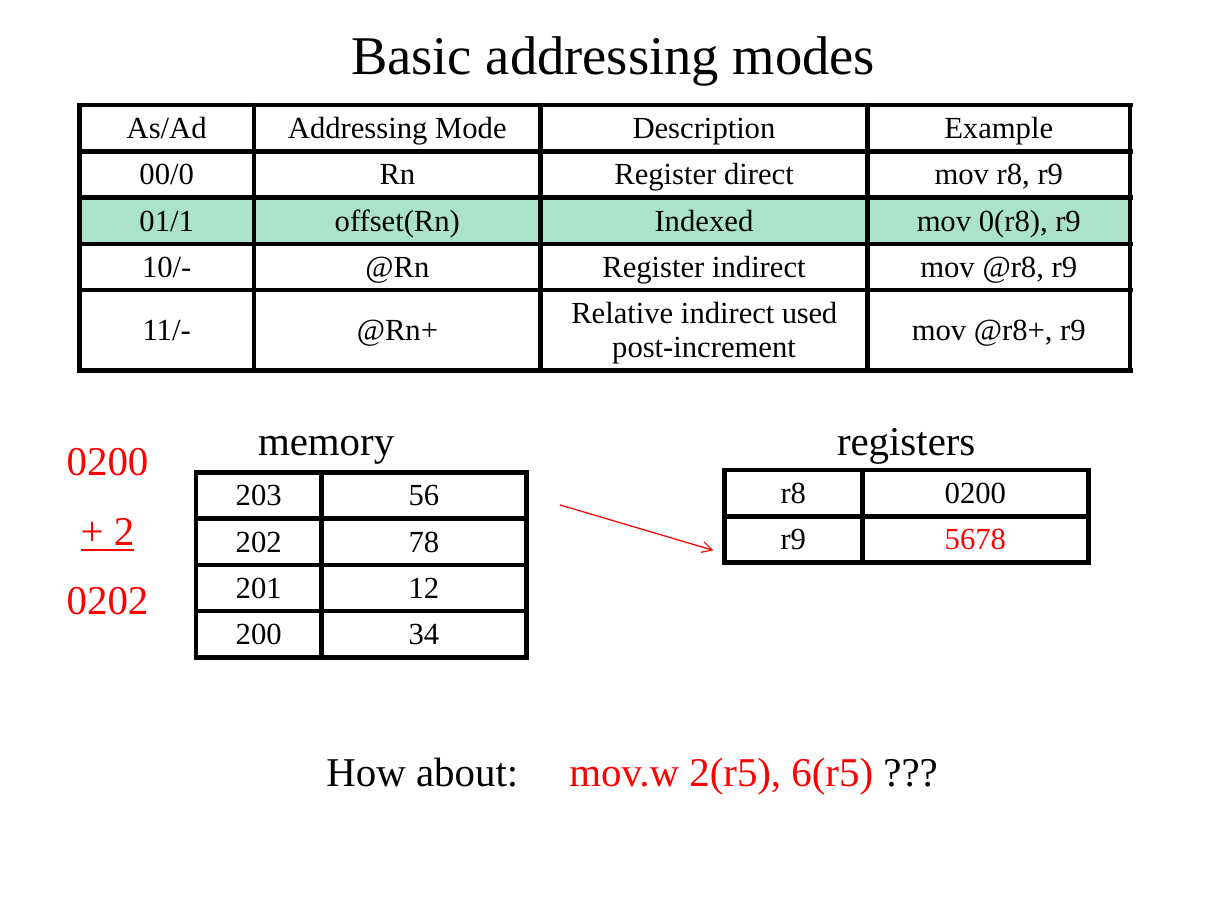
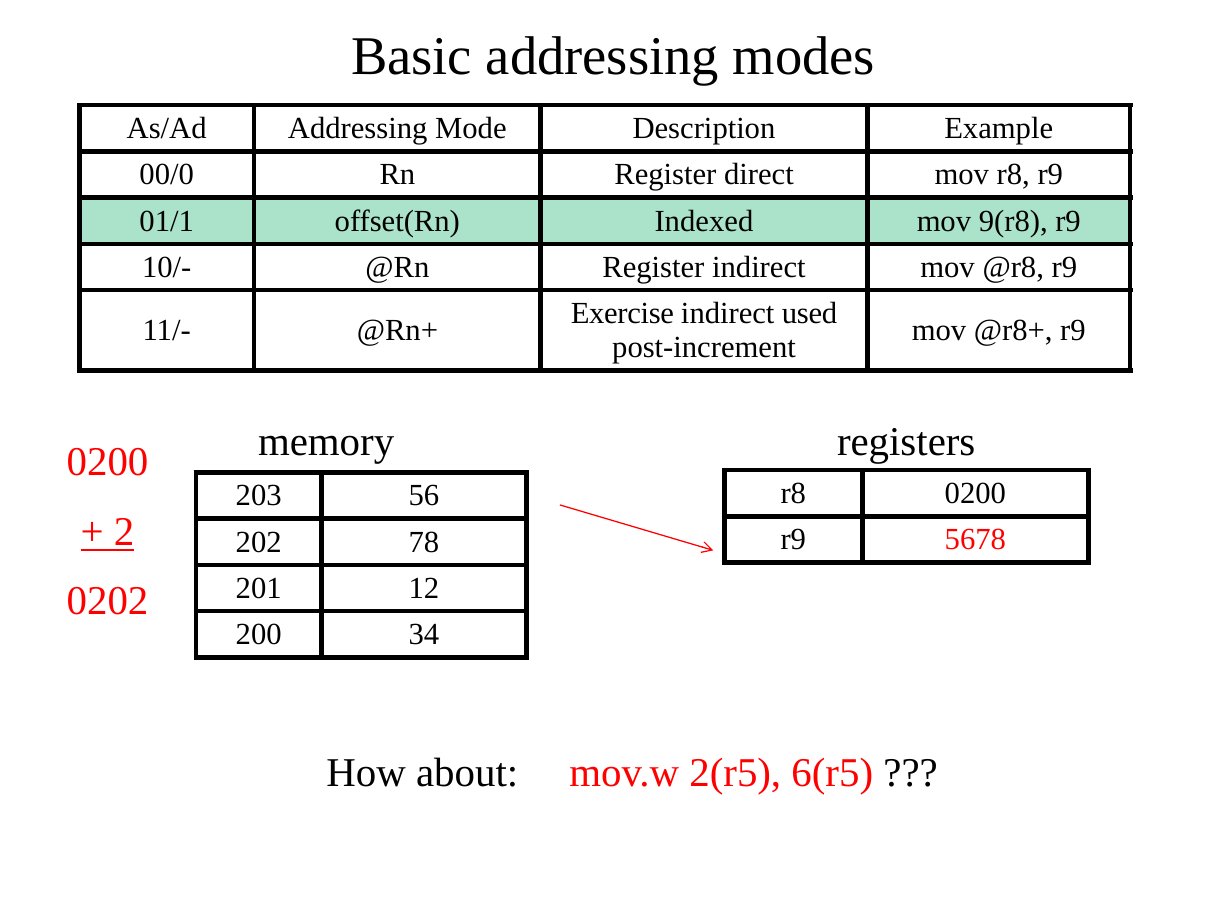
0(r8: 0(r8 -> 9(r8
Relative: Relative -> Exercise
